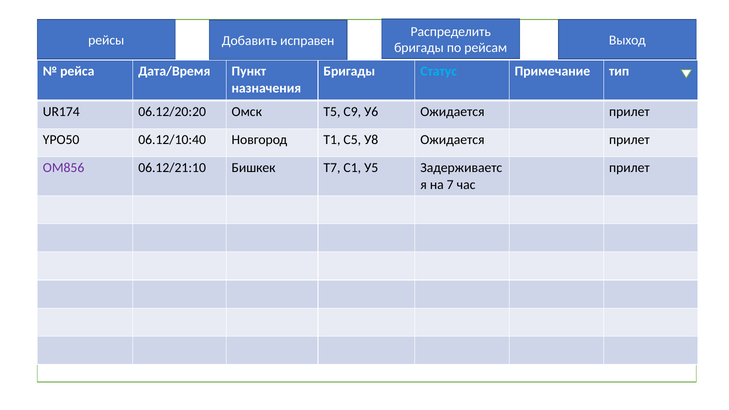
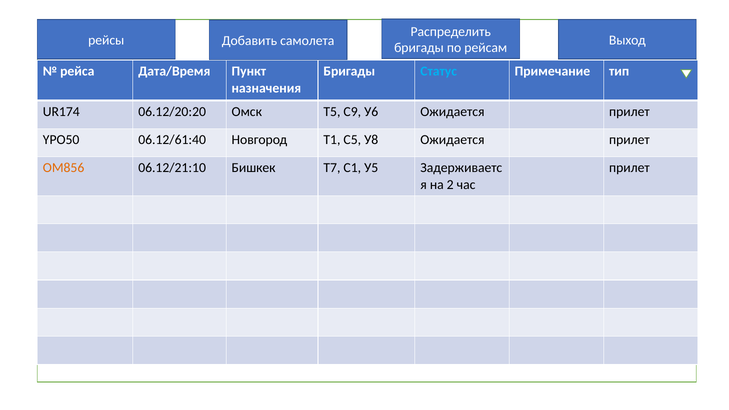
исправен: исправен -> самолета
06.12/10:40: 06.12/10:40 -> 06.12/61:40
OM856 colour: purple -> orange
7: 7 -> 2
